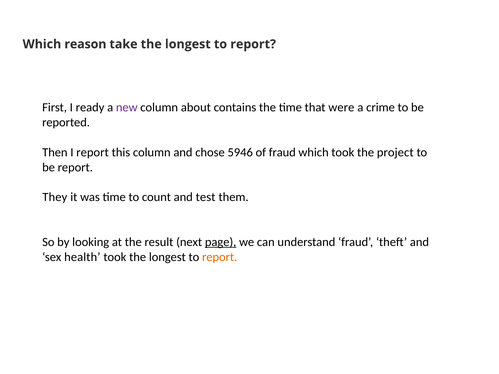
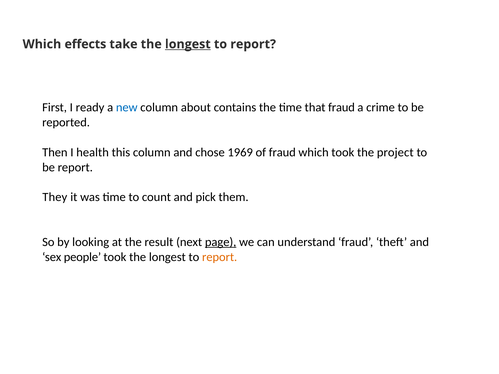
reason: reason -> effects
longest at (188, 44) underline: none -> present
new colour: purple -> blue
that were: were -> fraud
I report: report -> health
5946: 5946 -> 1969
test: test -> pick
health: health -> people
